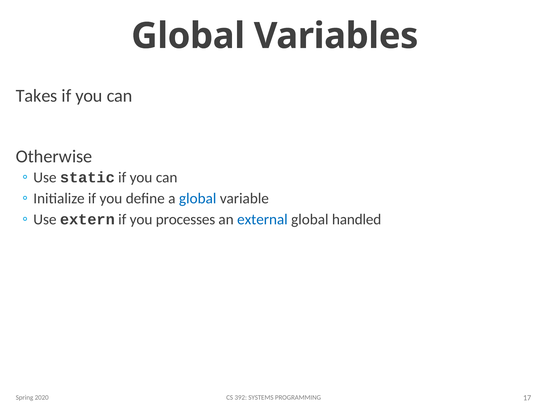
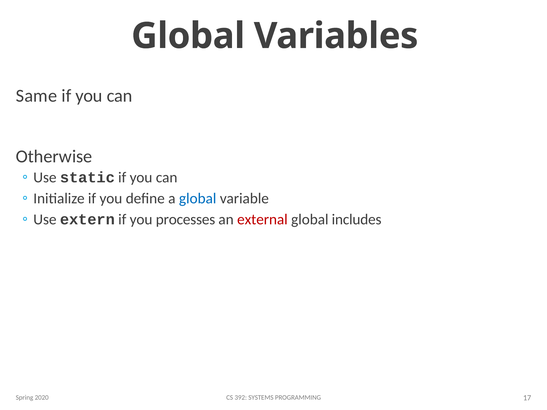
Takes: Takes -> Same
external colour: blue -> red
handled: handled -> includes
